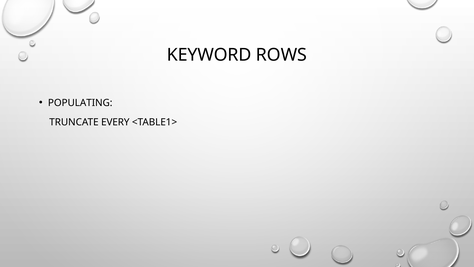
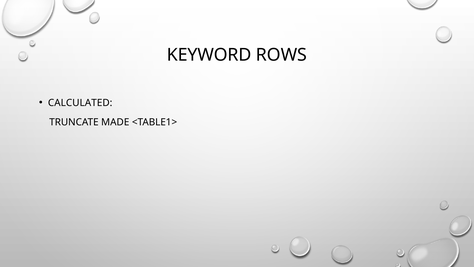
POPULATING: POPULATING -> CALCULATED
EVERY: EVERY -> MADE
